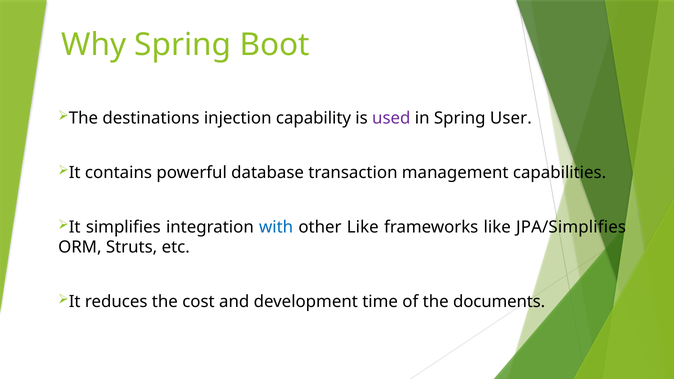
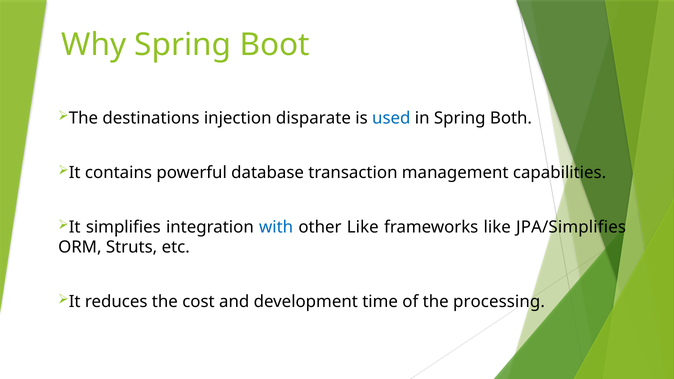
capability: capability -> disparate
used colour: purple -> blue
User: User -> Both
documents: documents -> processing
